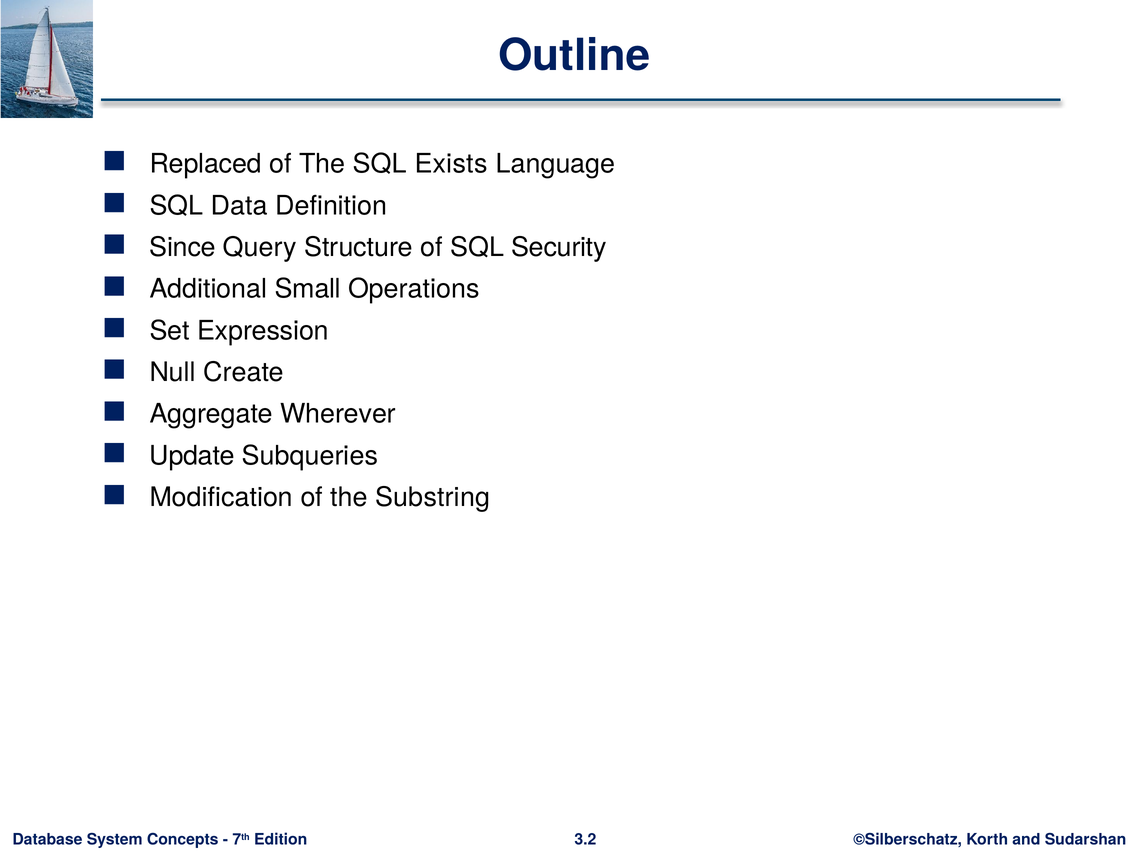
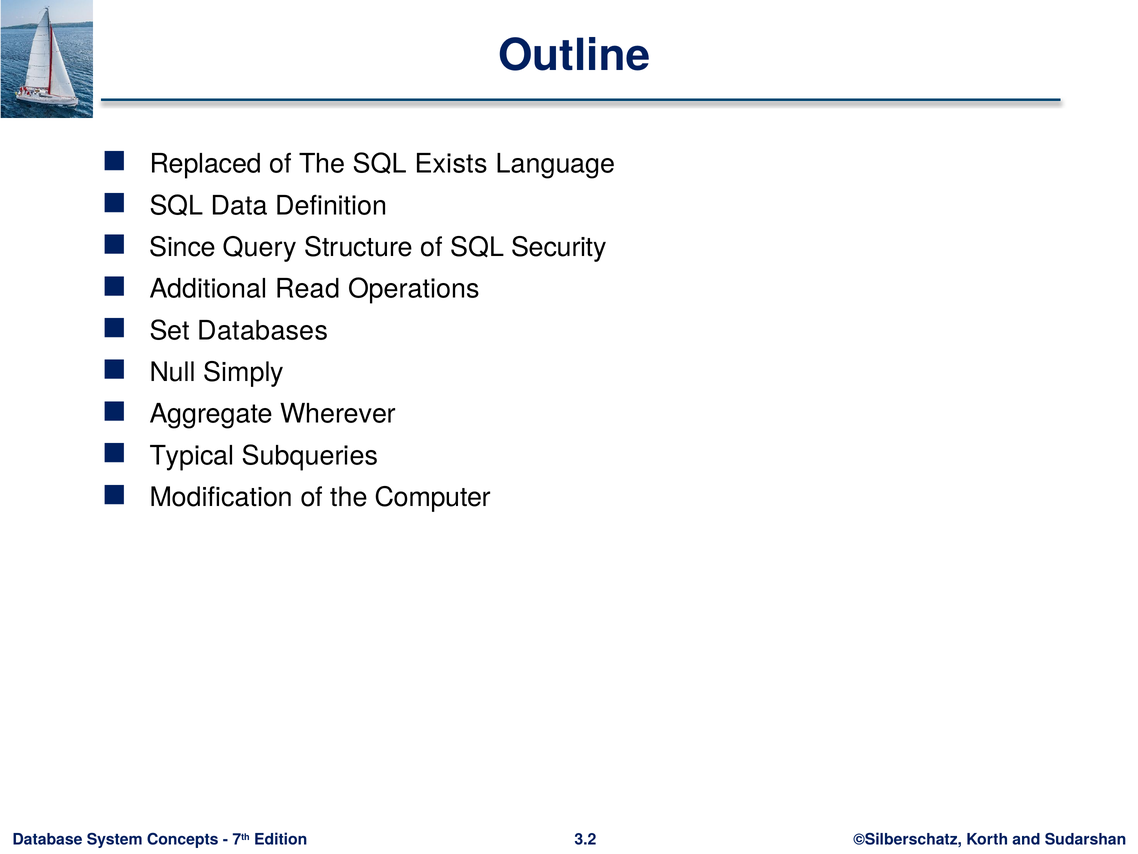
Small: Small -> Read
Expression: Expression -> Databases
Create: Create -> Simply
Update: Update -> Typical
Substring: Substring -> Computer
